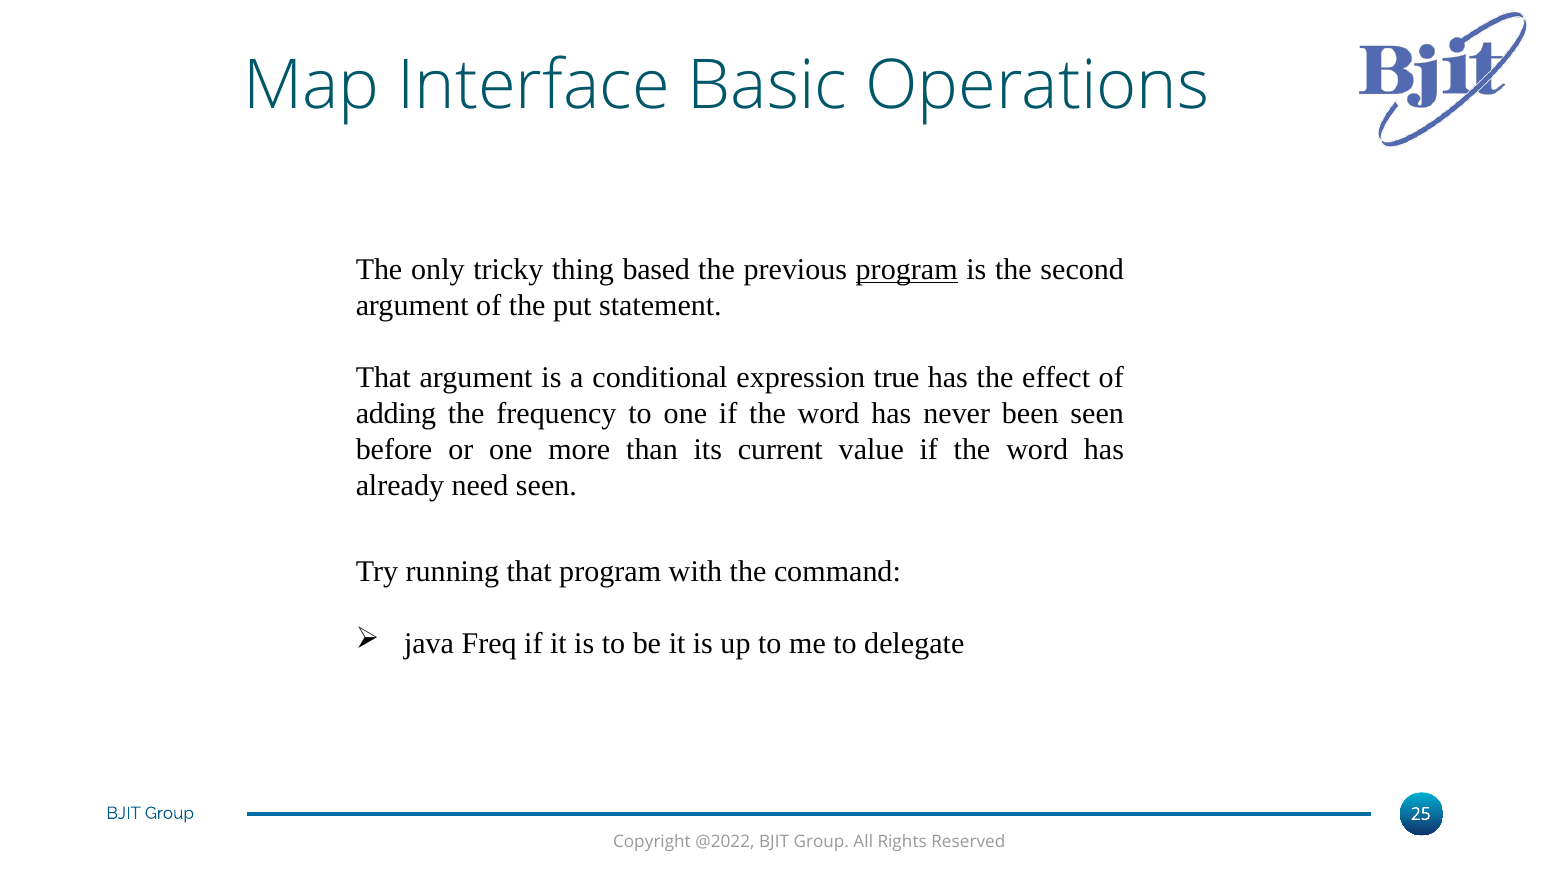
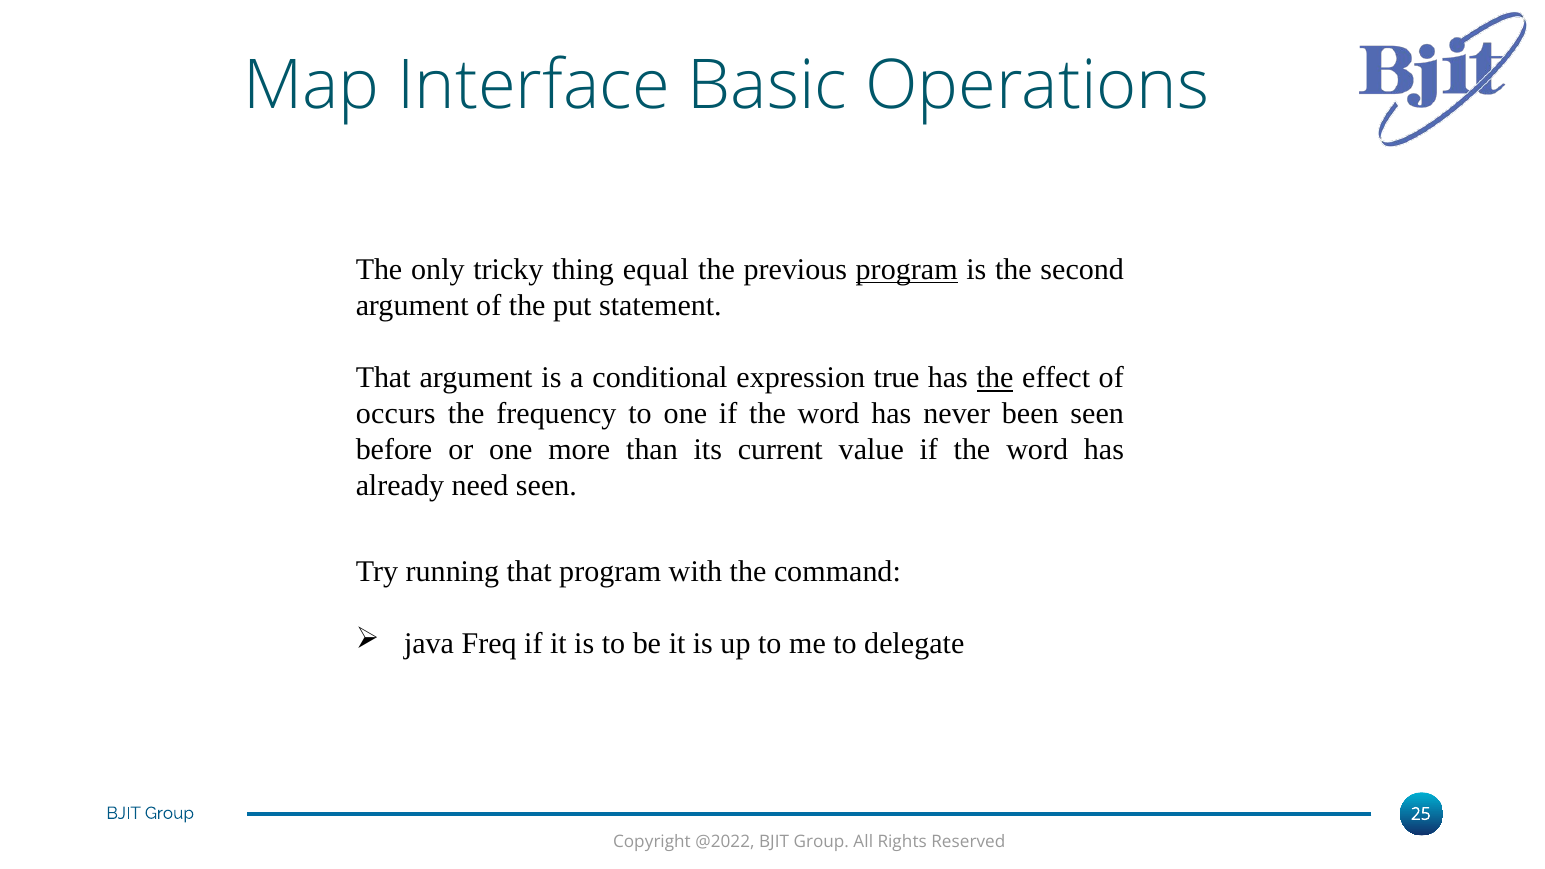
based: based -> equal
the at (995, 378) underline: none -> present
adding: adding -> occurs
